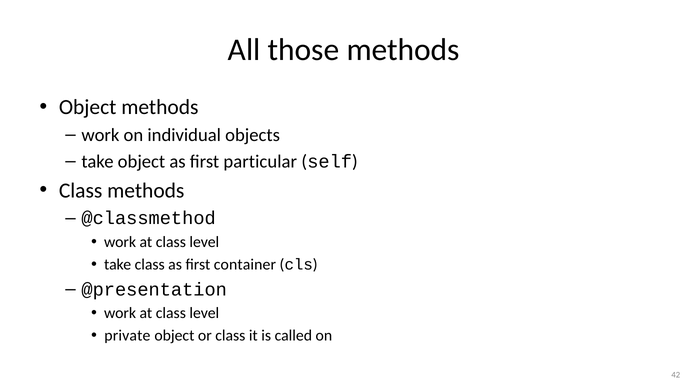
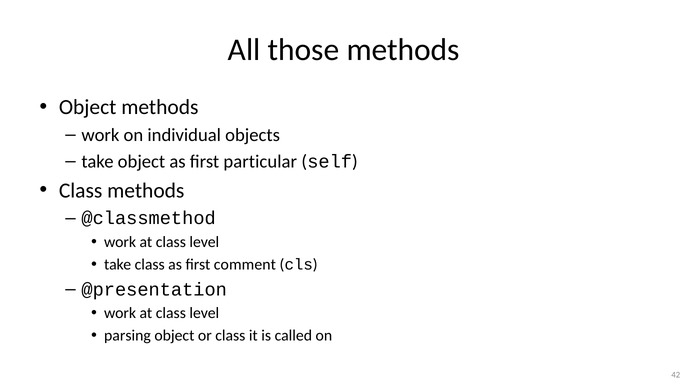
container: container -> comment
private: private -> parsing
